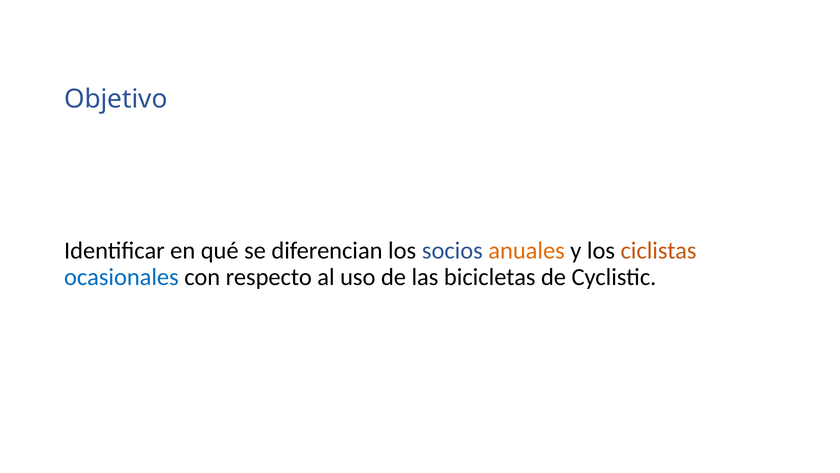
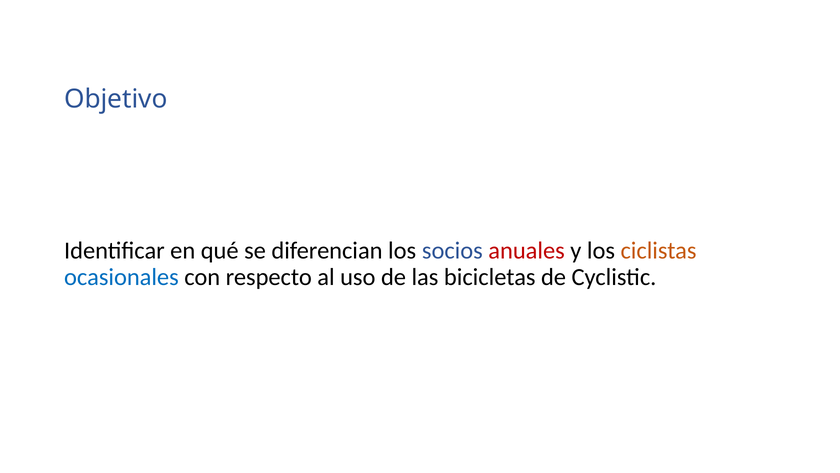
anuales colour: orange -> red
